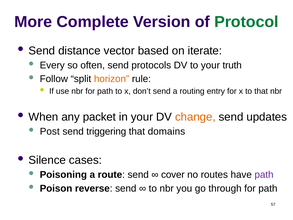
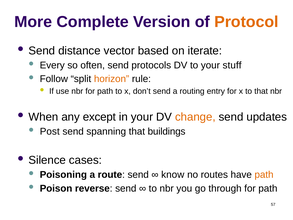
Protocol colour: green -> orange
truth: truth -> stuff
packet: packet -> except
triggering: triggering -> spanning
domains: domains -> buildings
cover: cover -> know
path at (264, 175) colour: purple -> orange
